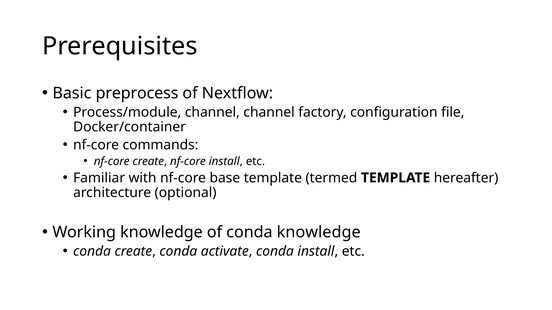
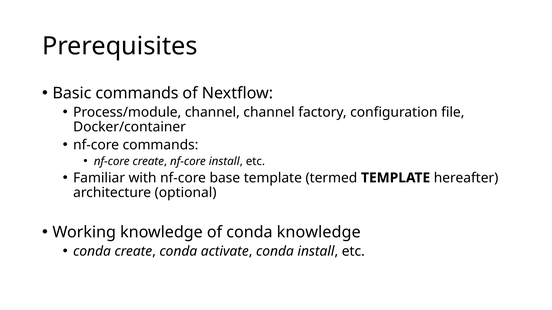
Basic preprocess: preprocess -> commands
